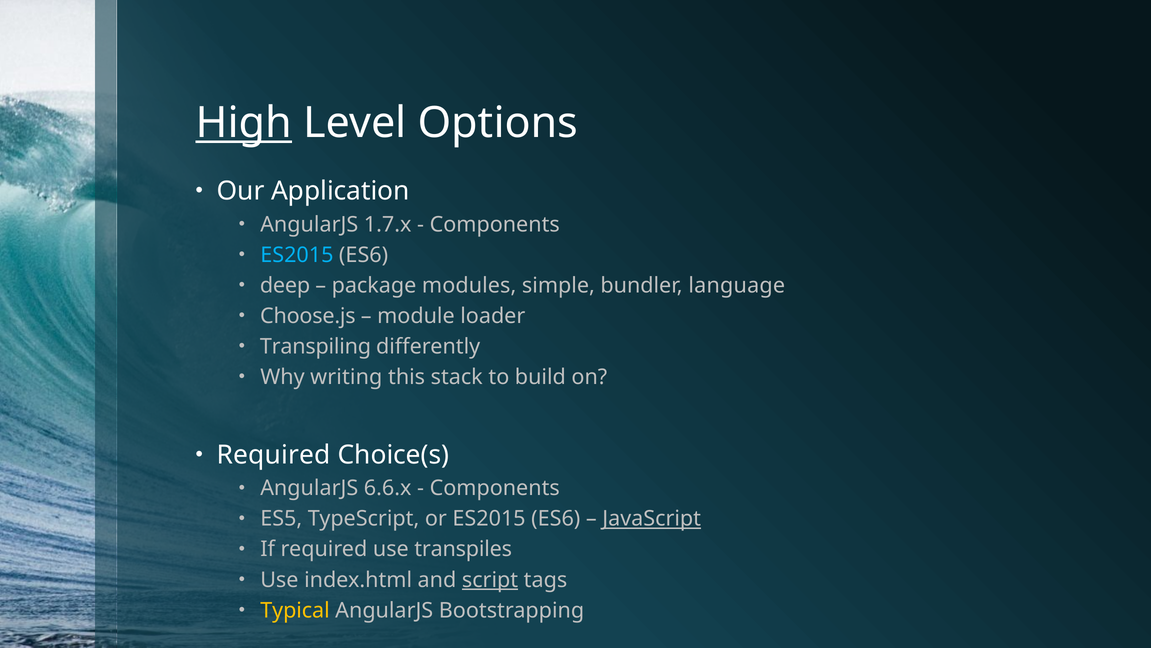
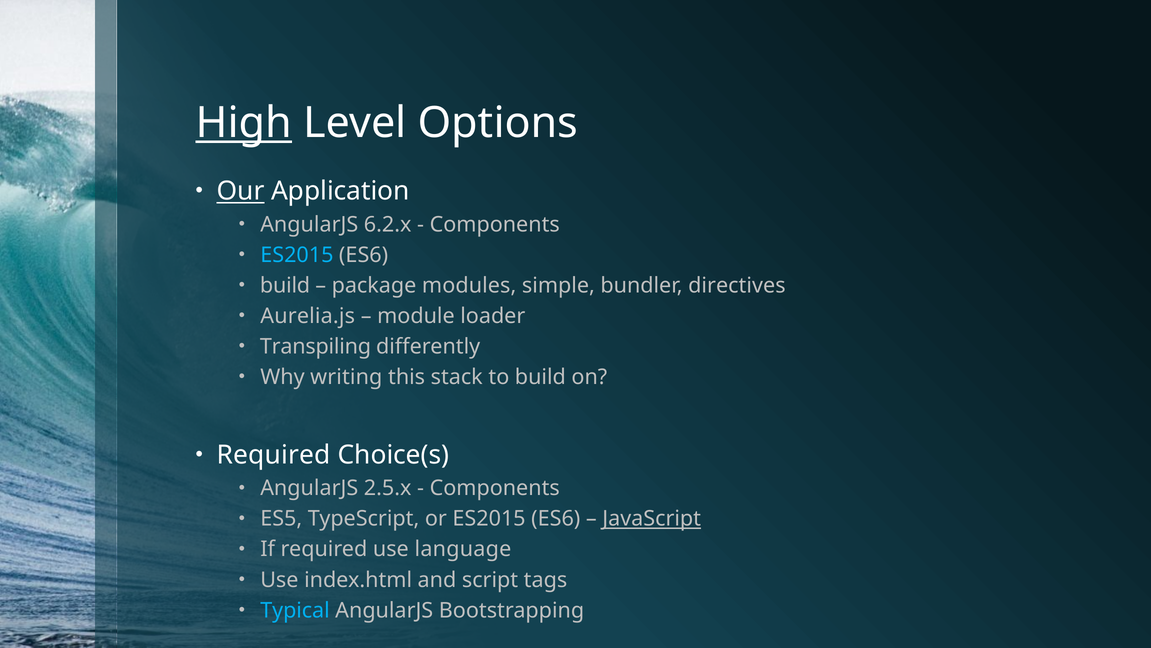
Our underline: none -> present
1.7.x: 1.7.x -> 6.2.x
deep at (285, 285): deep -> build
language: language -> directives
Choose.js: Choose.js -> Aurelia.js
6.6.x: 6.6.x -> 2.5.x
transpiles: transpiles -> language
script underline: present -> none
Typical colour: yellow -> light blue
